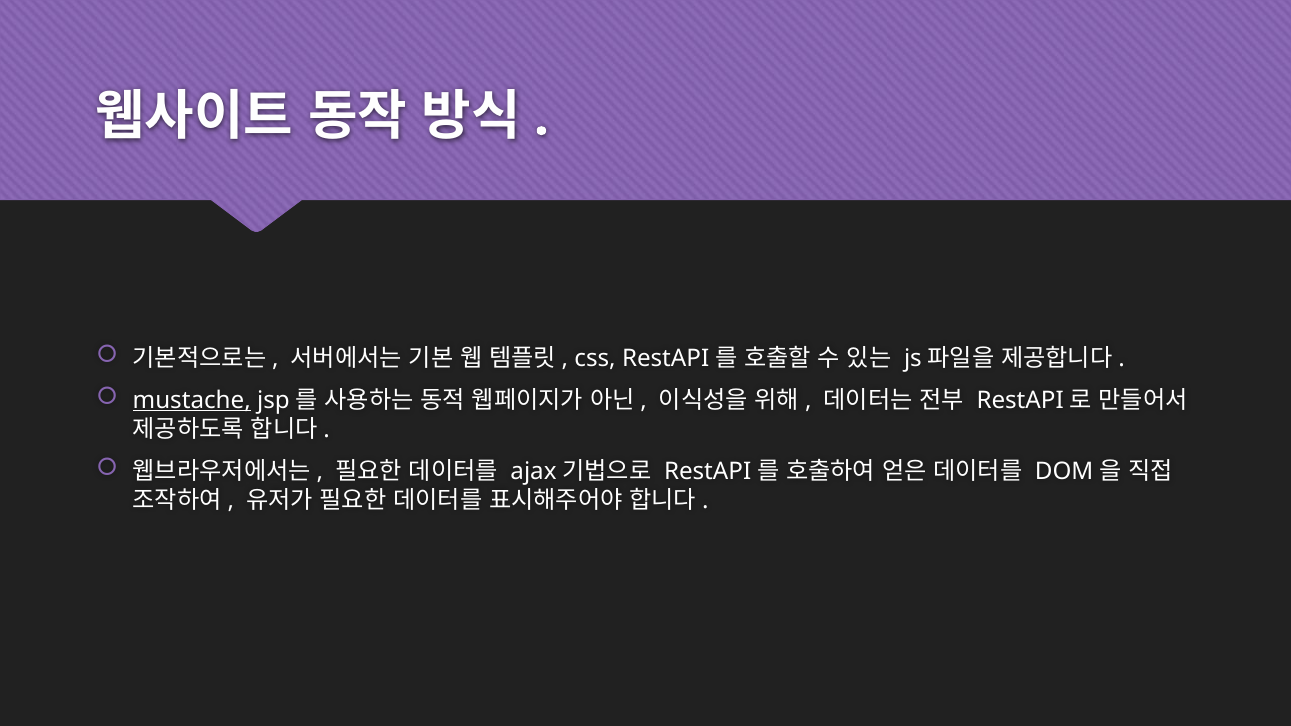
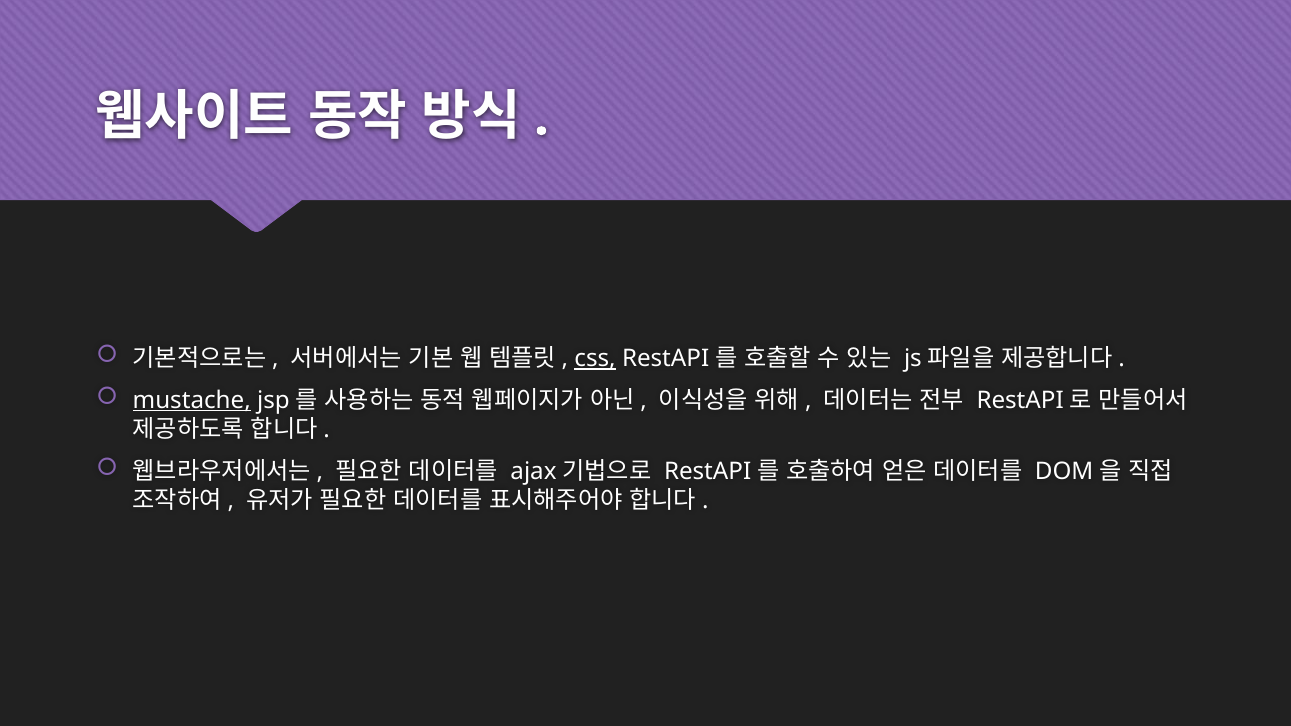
css underline: none -> present
